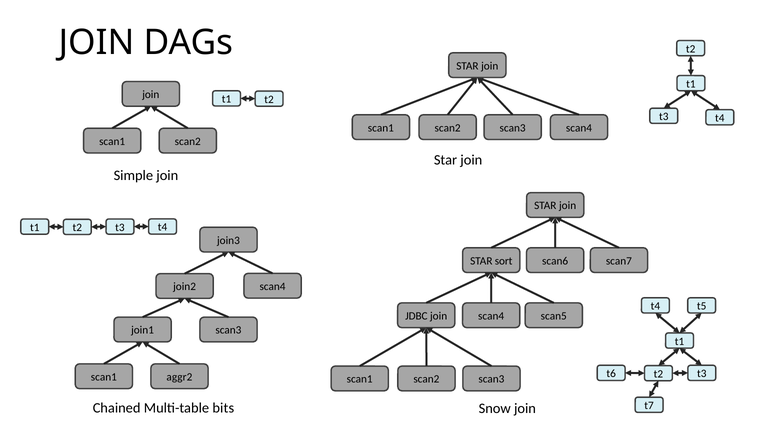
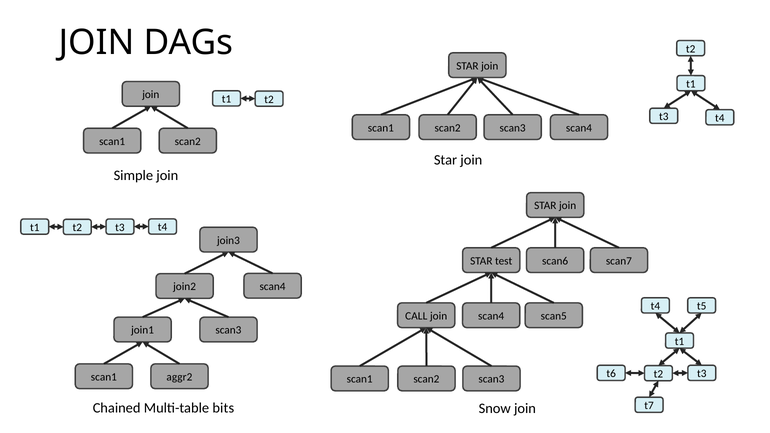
sort: sort -> test
JDBC: JDBC -> CALL
